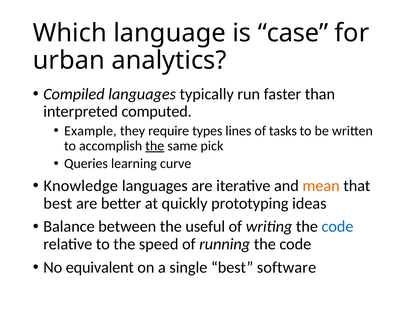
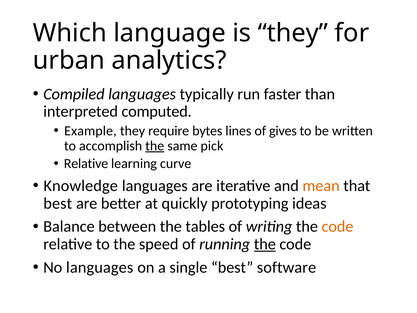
is case: case -> they
types: types -> bytes
tasks: tasks -> gives
Queries at (86, 164): Queries -> Relative
useful: useful -> tables
code at (337, 226) colour: blue -> orange
the at (265, 244) underline: none -> present
No equivalent: equivalent -> languages
